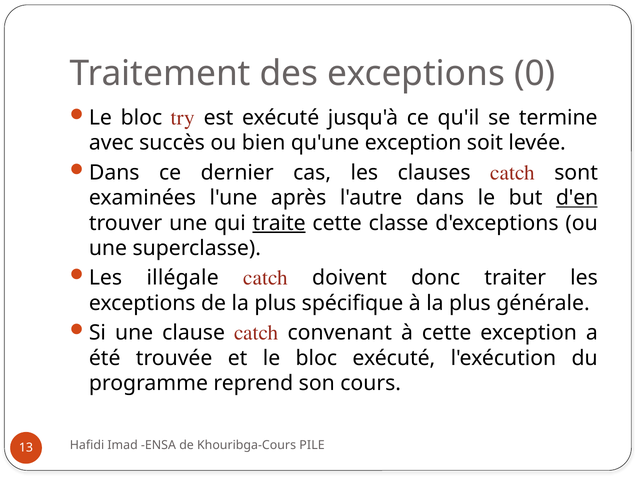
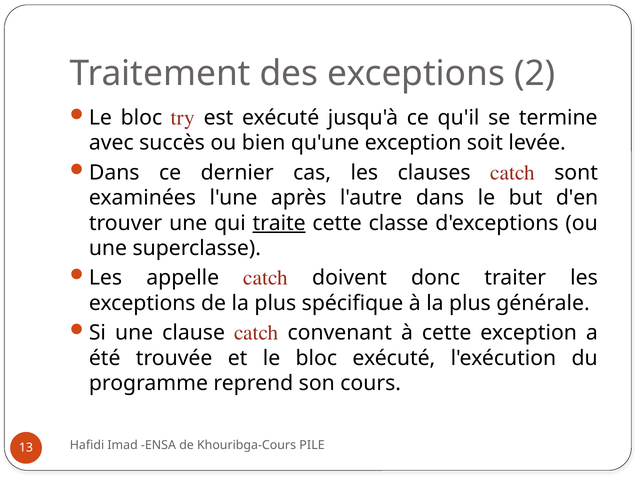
0: 0 -> 2
d'en underline: present -> none
illégale: illégale -> appelle
